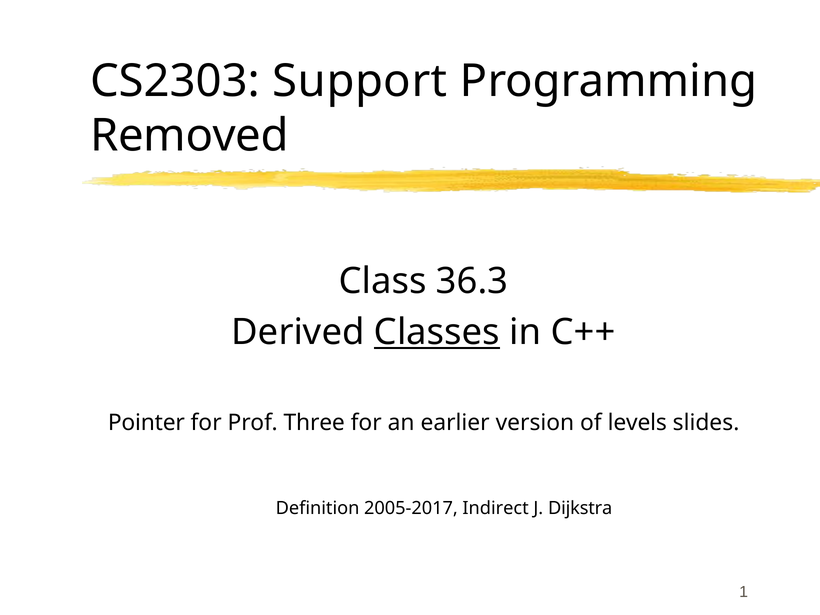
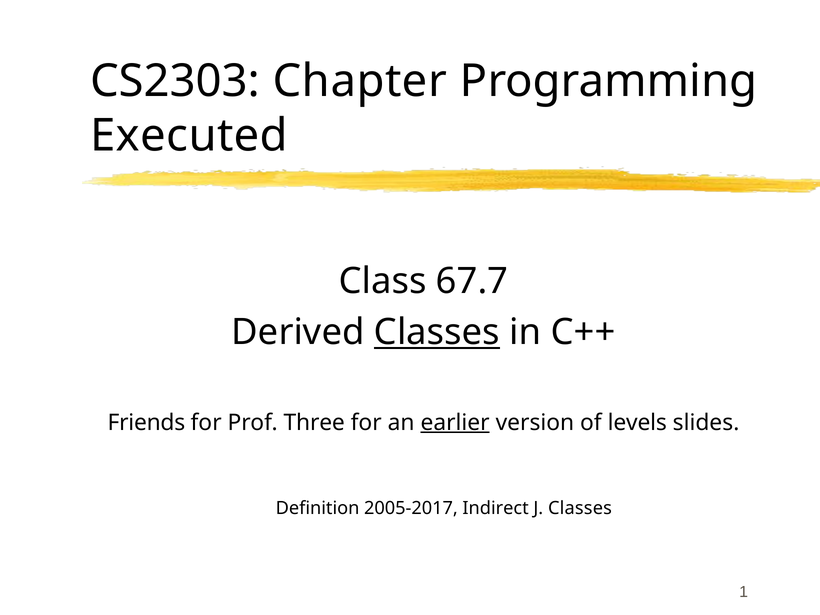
Support: Support -> Chapter
Removed: Removed -> Executed
36.3: 36.3 -> 67.7
Pointer: Pointer -> Friends
earlier underline: none -> present
J Dijkstra: Dijkstra -> Classes
